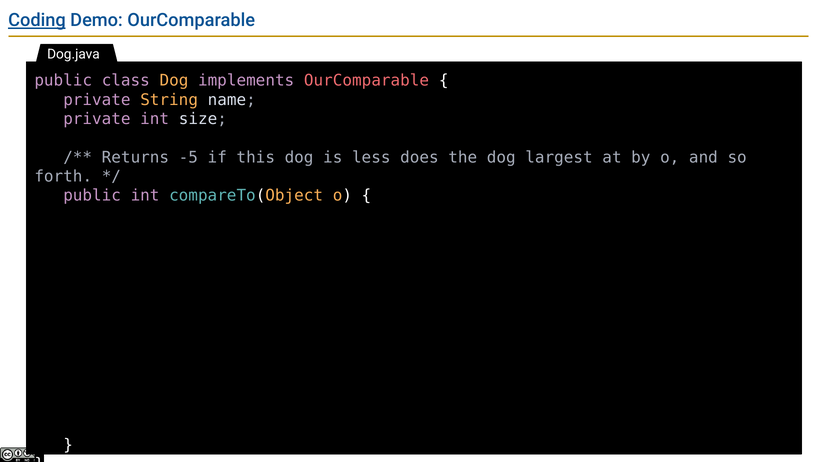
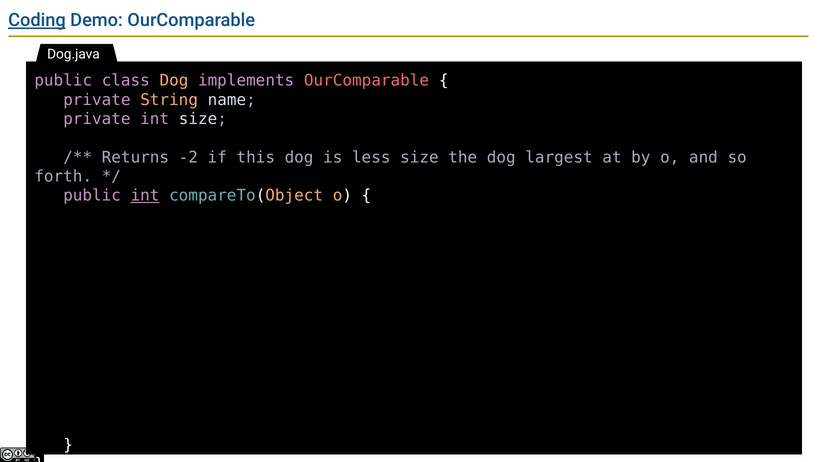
-5: -5 -> -2
less does: does -> size
int at (145, 196) underline: none -> present
